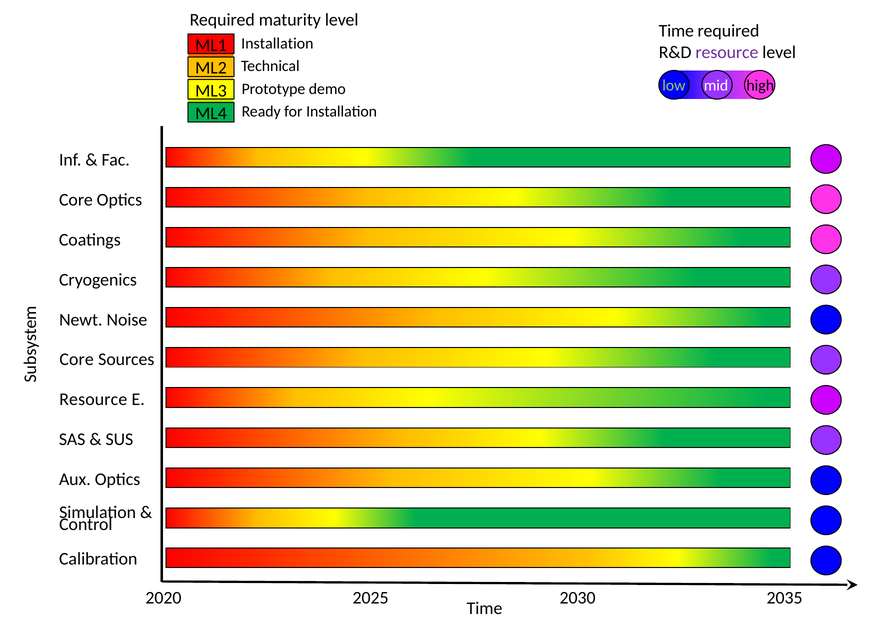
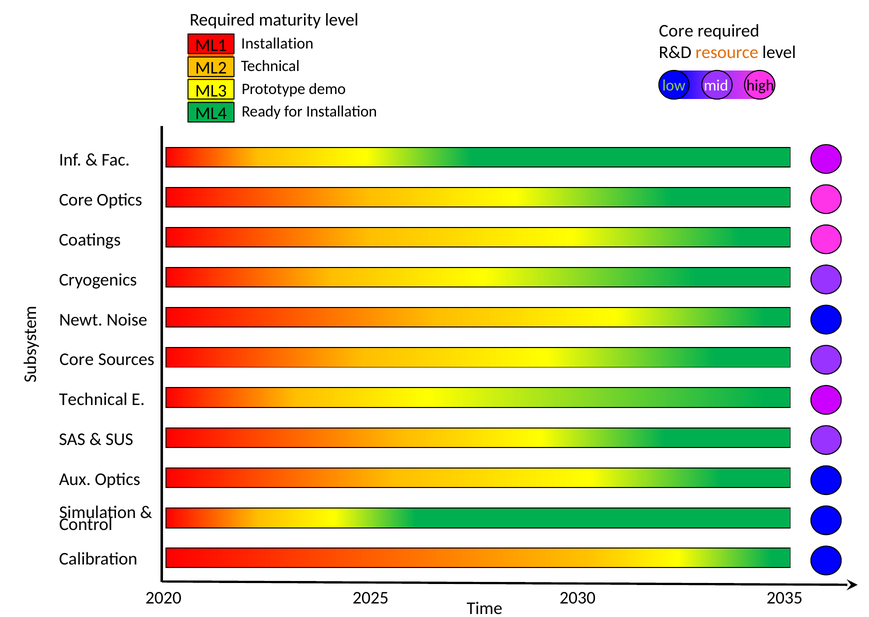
Time at (676, 31): Time -> Core
resource at (727, 52) colour: purple -> orange
Resource at (93, 399): Resource -> Technical
